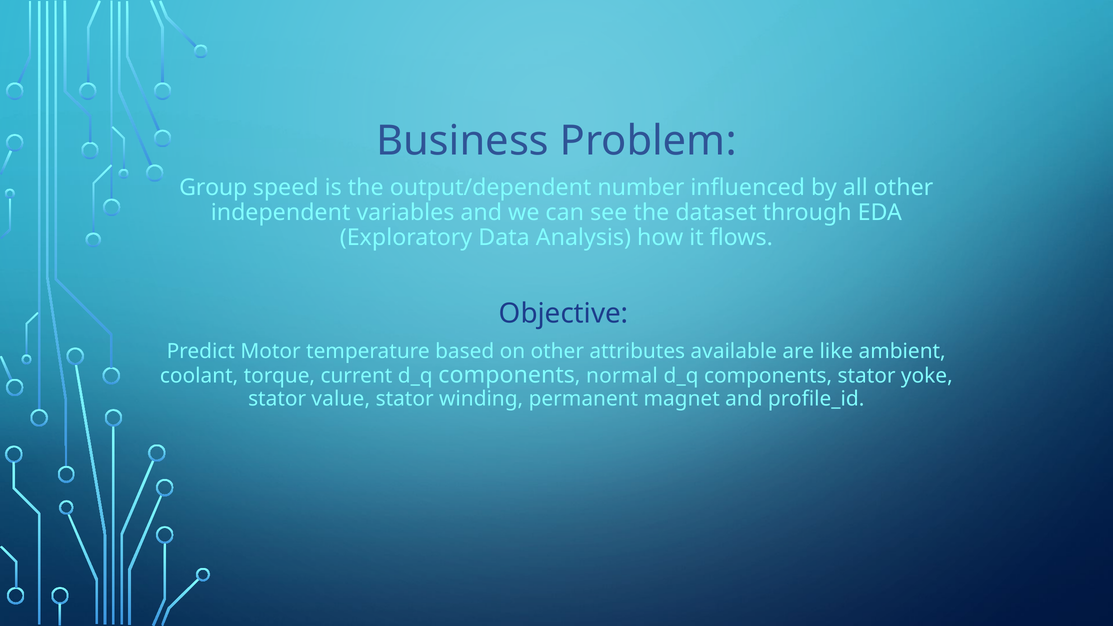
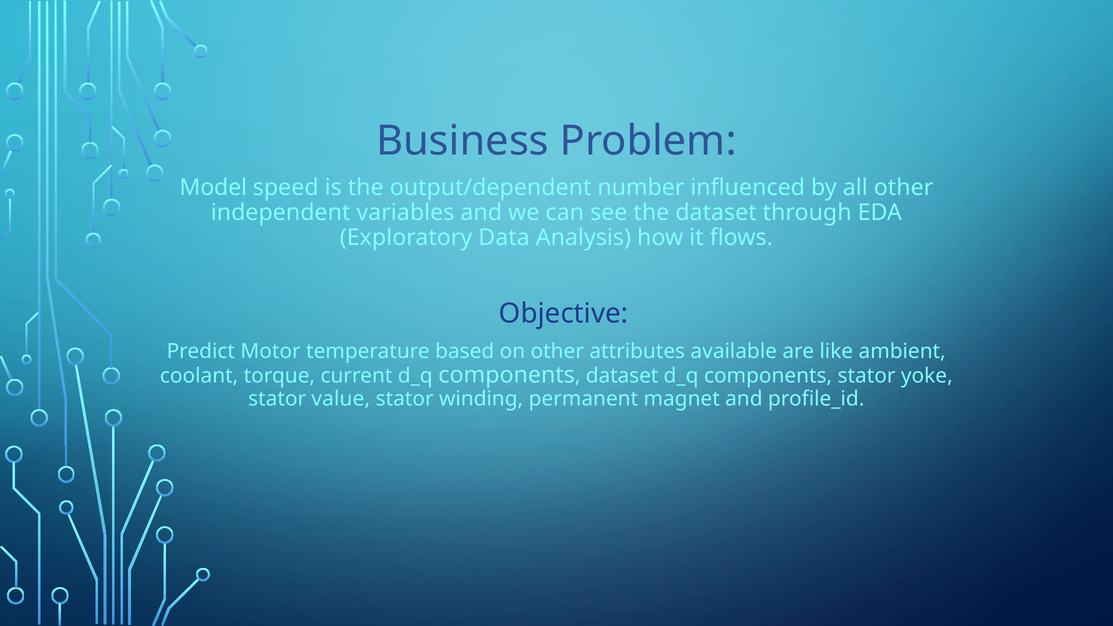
Group: Group -> Model
components normal: normal -> dataset
